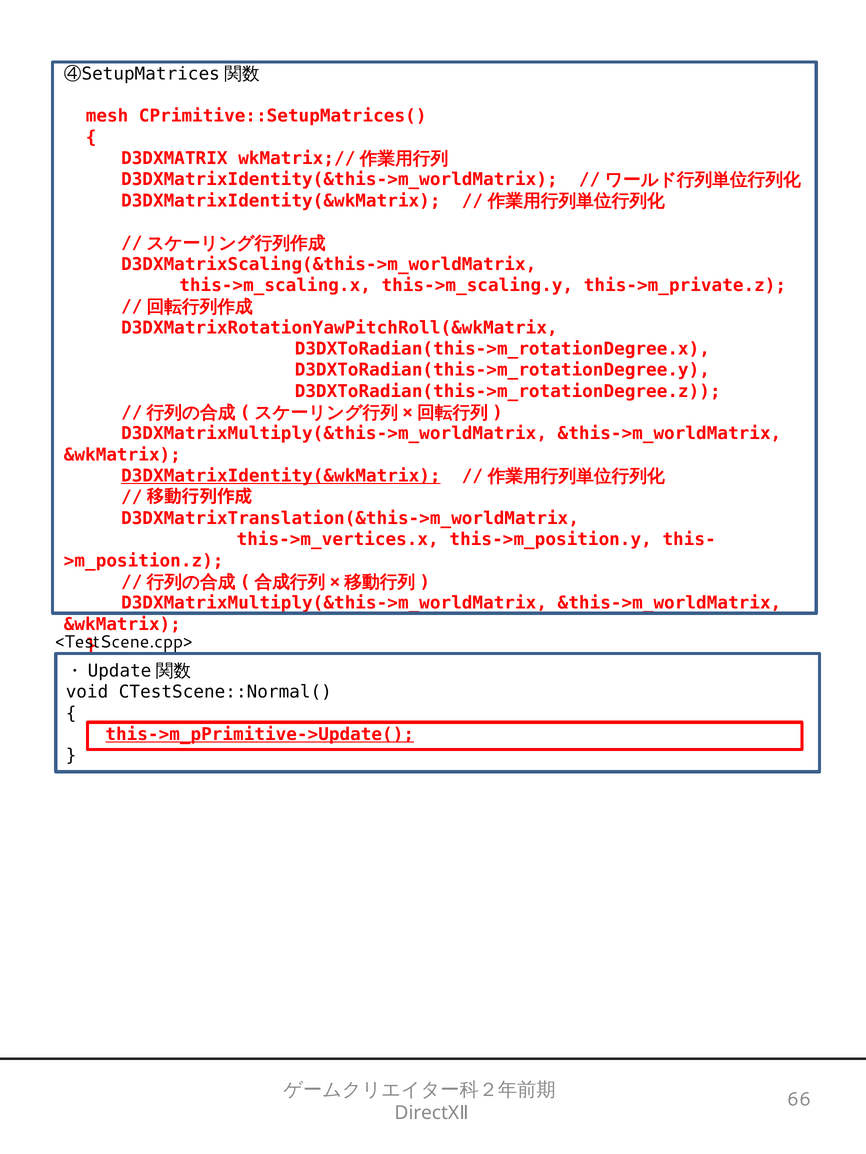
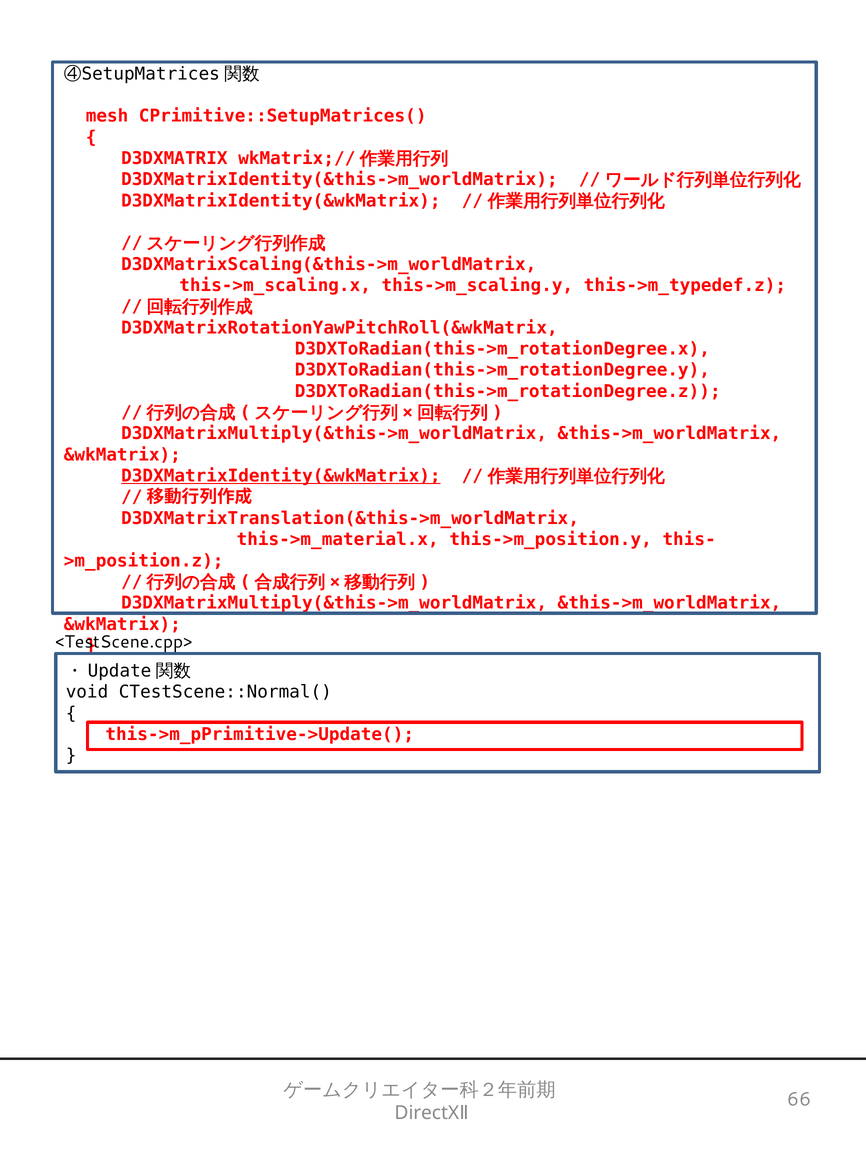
this->m_private.z: this->m_private.z -> this->m_typedef.z
this->m_vertices.x: this->m_vertices.x -> this->m_material.x
this->m_pPrimitive->Update( underline: present -> none
